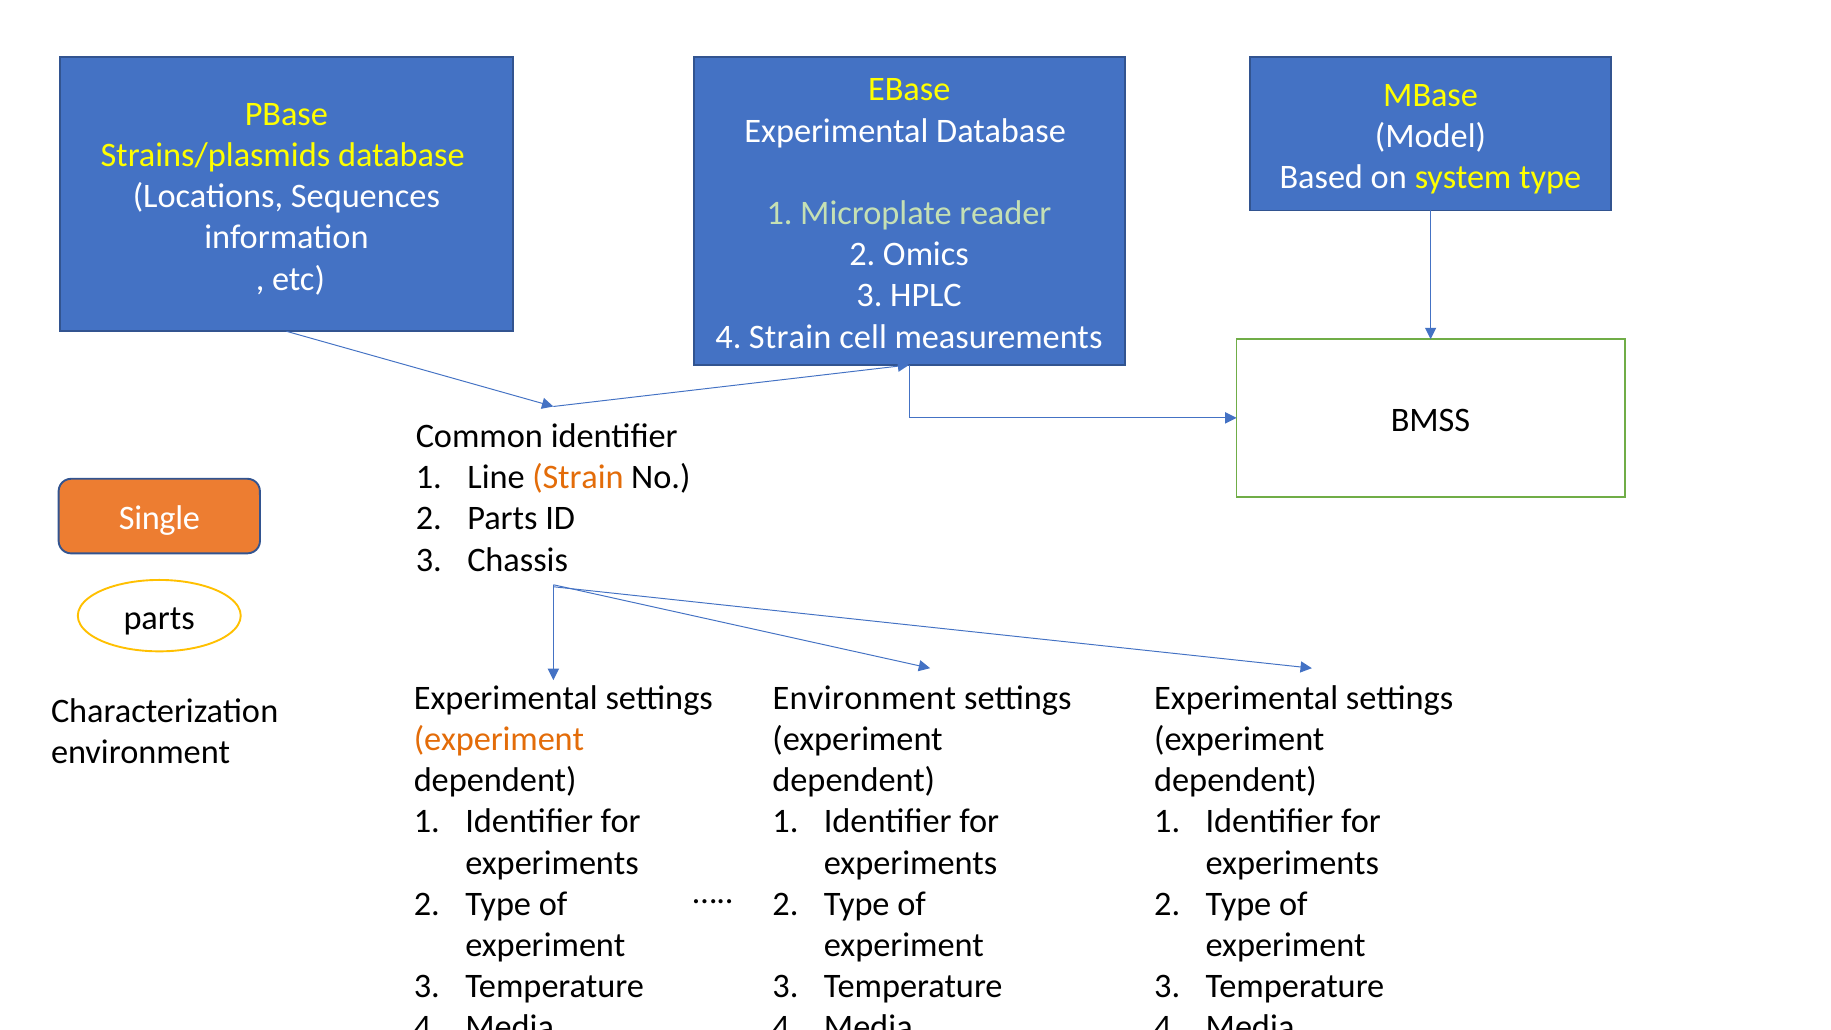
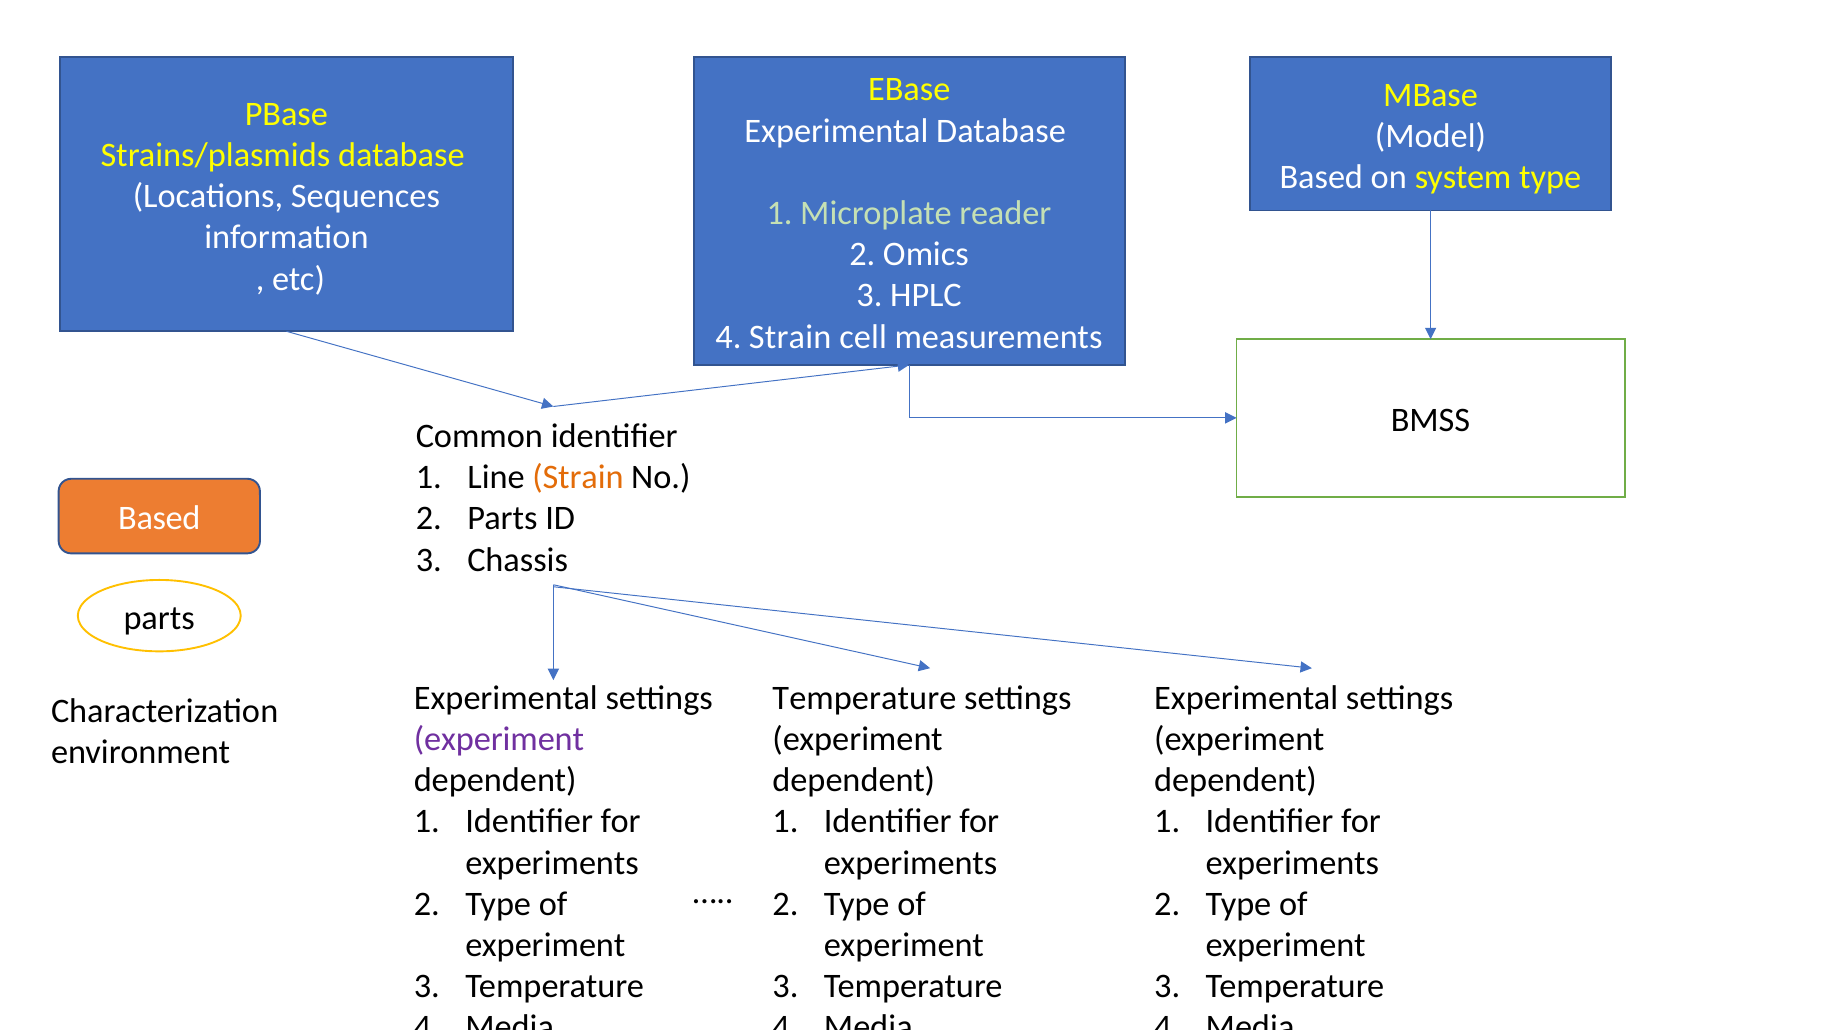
Single at (159, 518): Single -> Based
Environment at (864, 698): Environment -> Temperature
experiment at (499, 739) colour: orange -> purple
